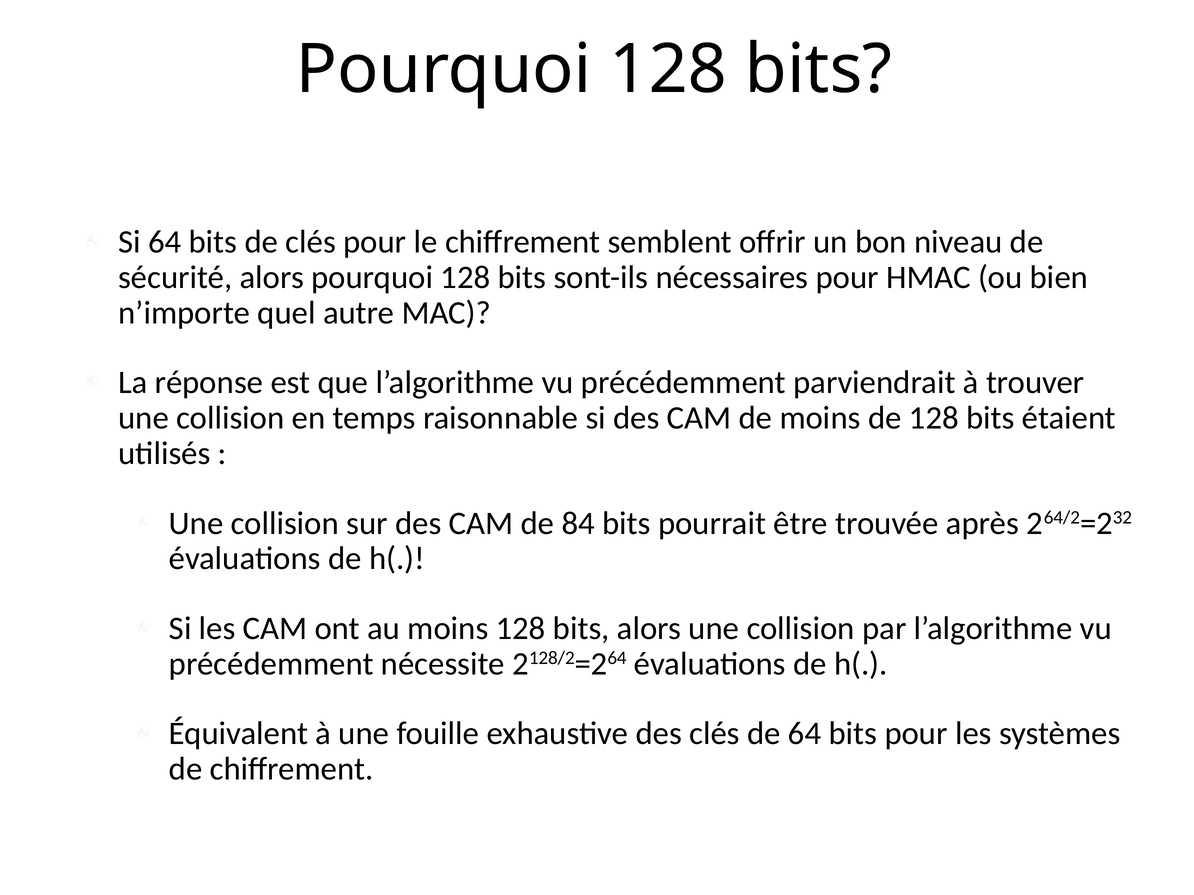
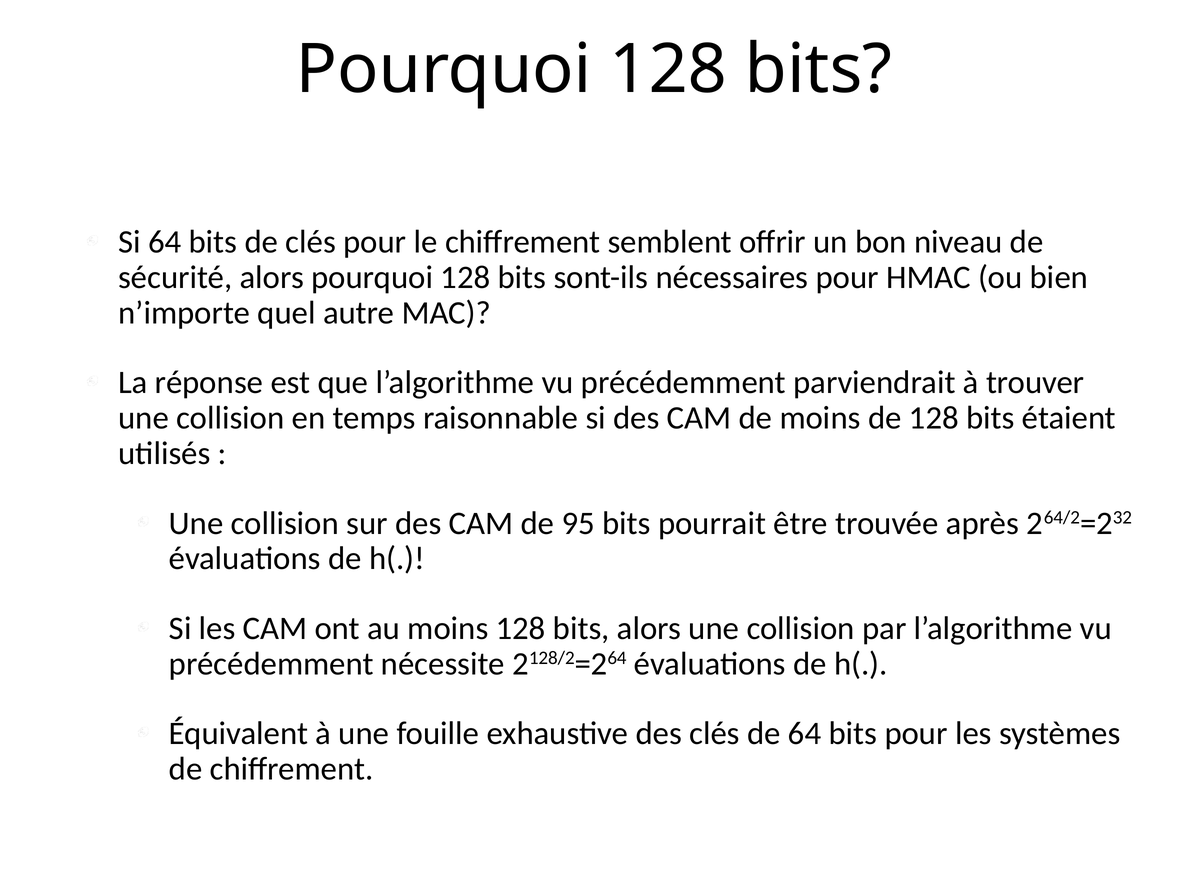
84: 84 -> 95
